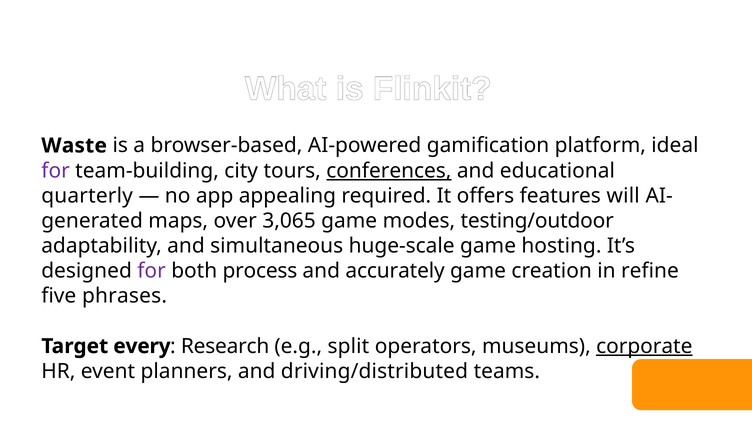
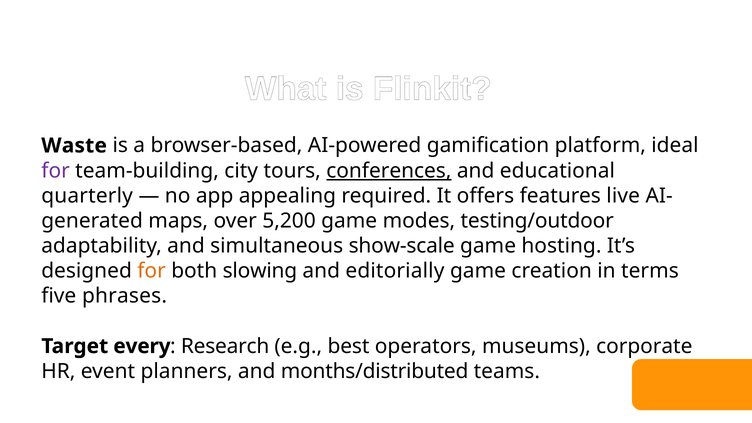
will: will -> live
3,065: 3,065 -> 5,200
huge-scale: huge-scale -> show-scale
for at (152, 271) colour: purple -> orange
process: process -> slowing
accurately: accurately -> editorially
refine: refine -> terms
split: split -> best
corporate underline: present -> none
driving/distributed: driving/distributed -> months/distributed
